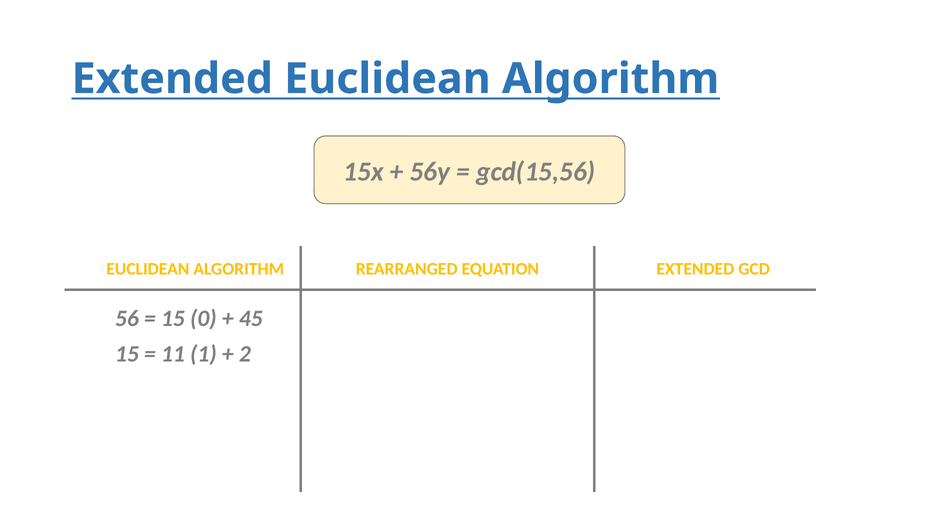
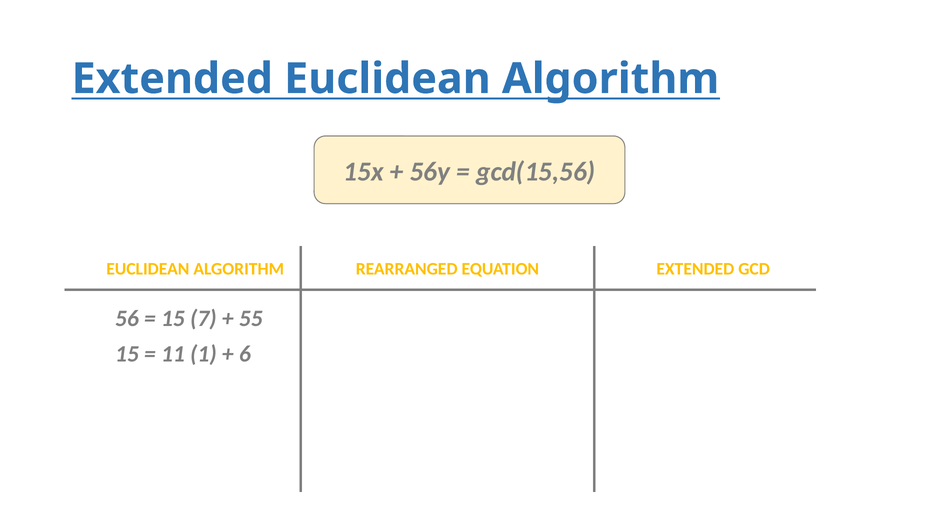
0: 0 -> 7
45: 45 -> 55
2: 2 -> 6
